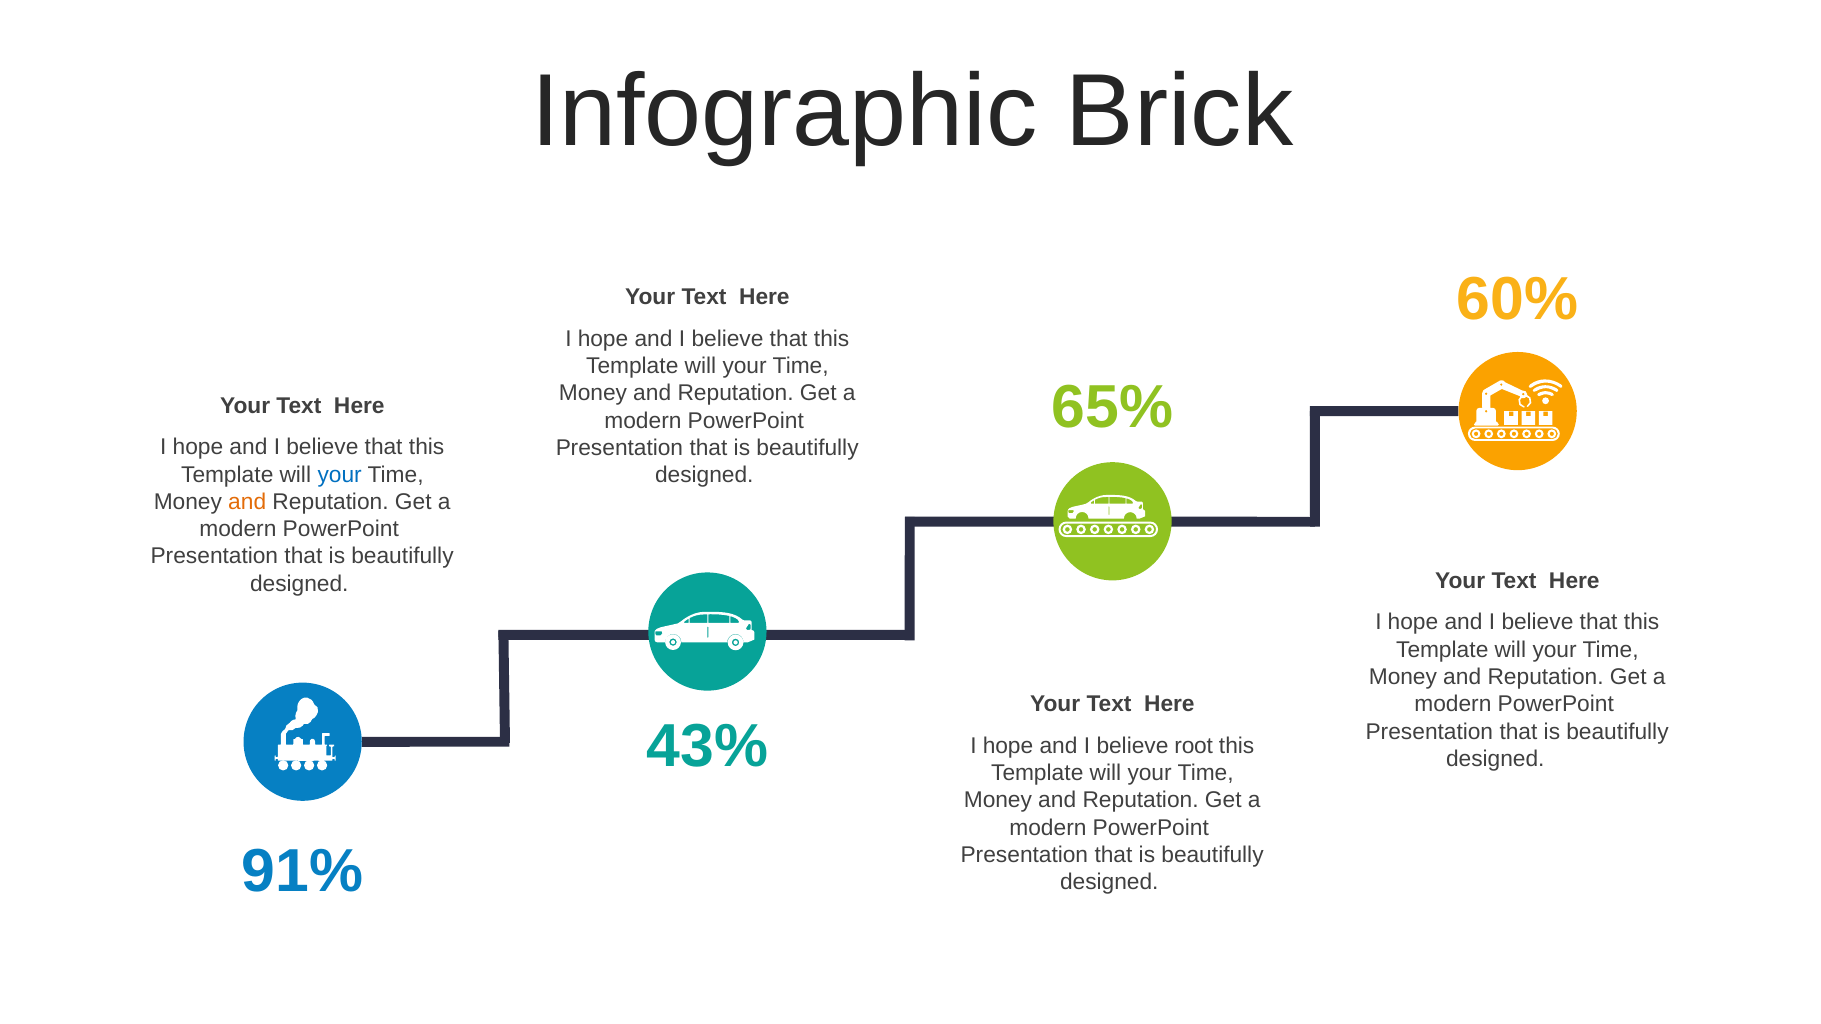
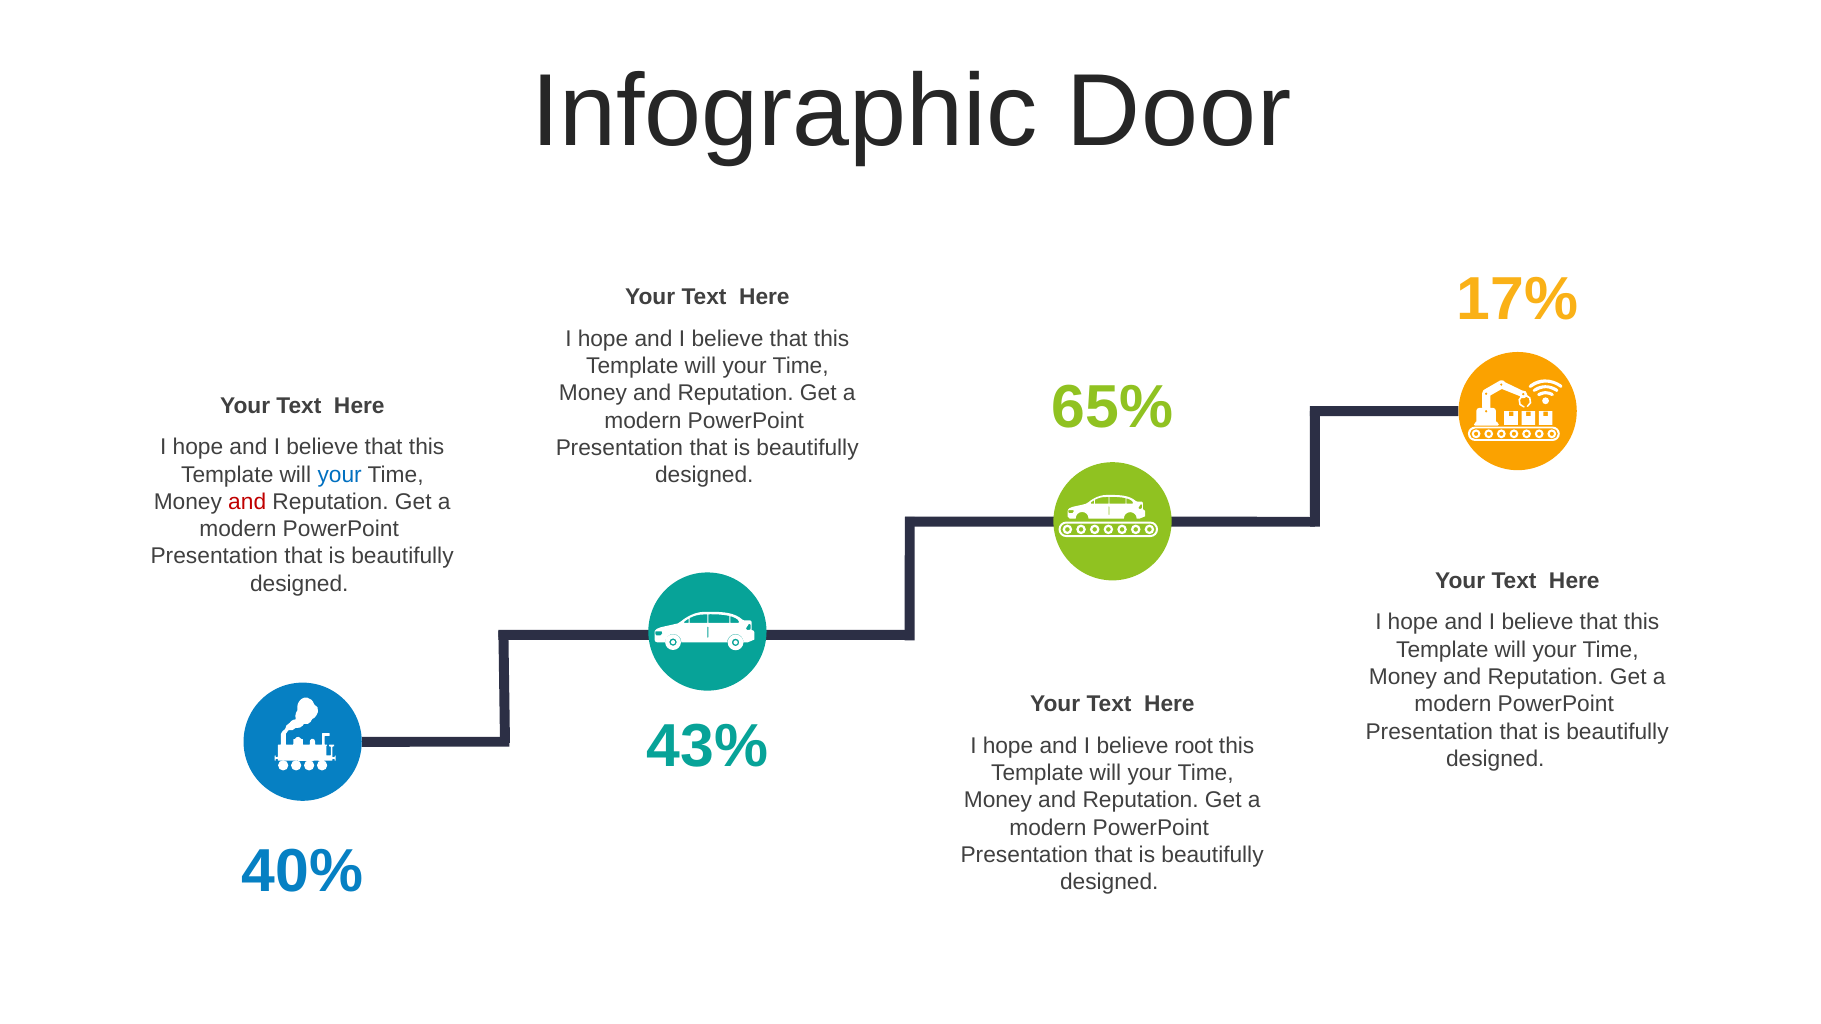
Brick: Brick -> Door
60%: 60% -> 17%
and at (247, 502) colour: orange -> red
91%: 91% -> 40%
